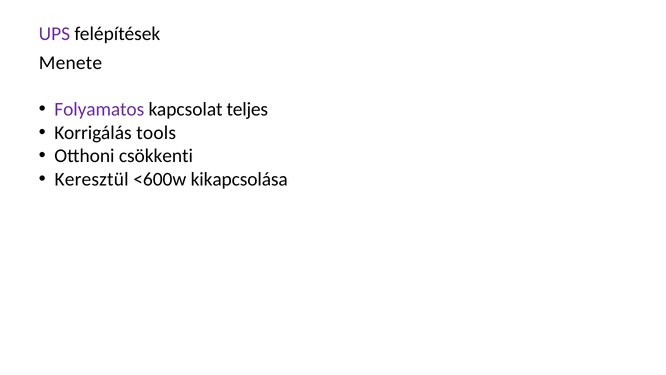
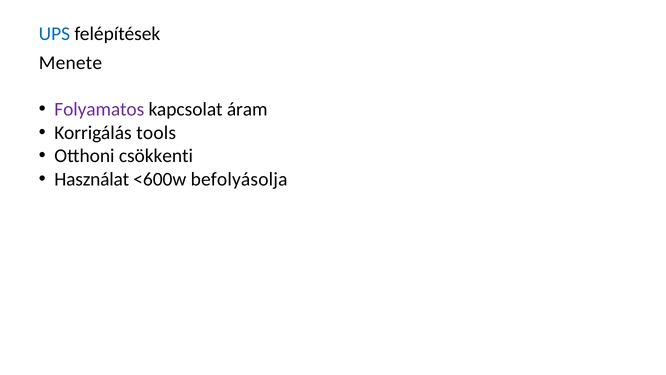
UPS colour: purple -> blue
teljes: teljes -> áram
Keresztül: Keresztül -> Használat
kikapcsolása: kikapcsolása -> befolyásolja
